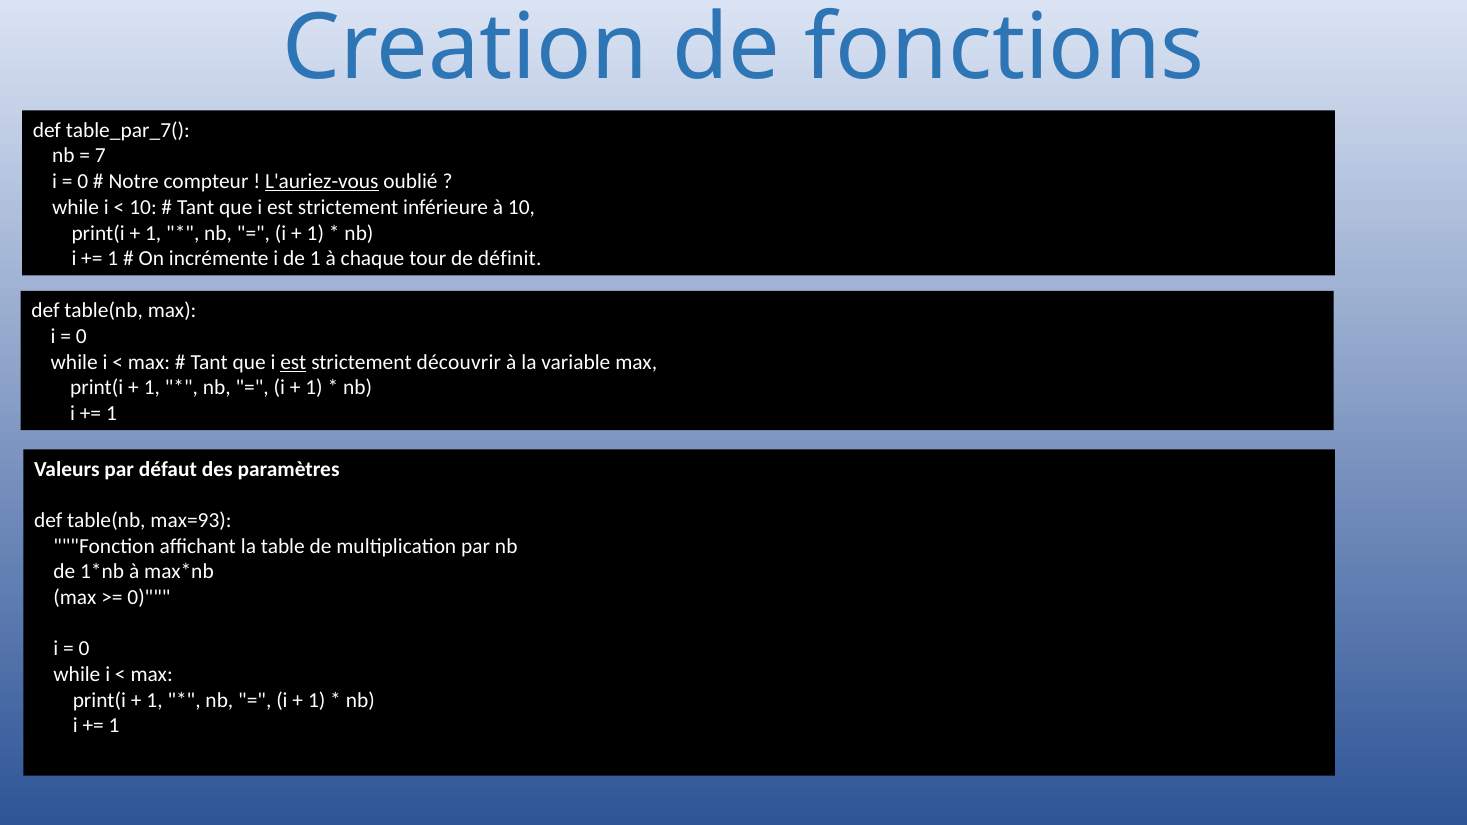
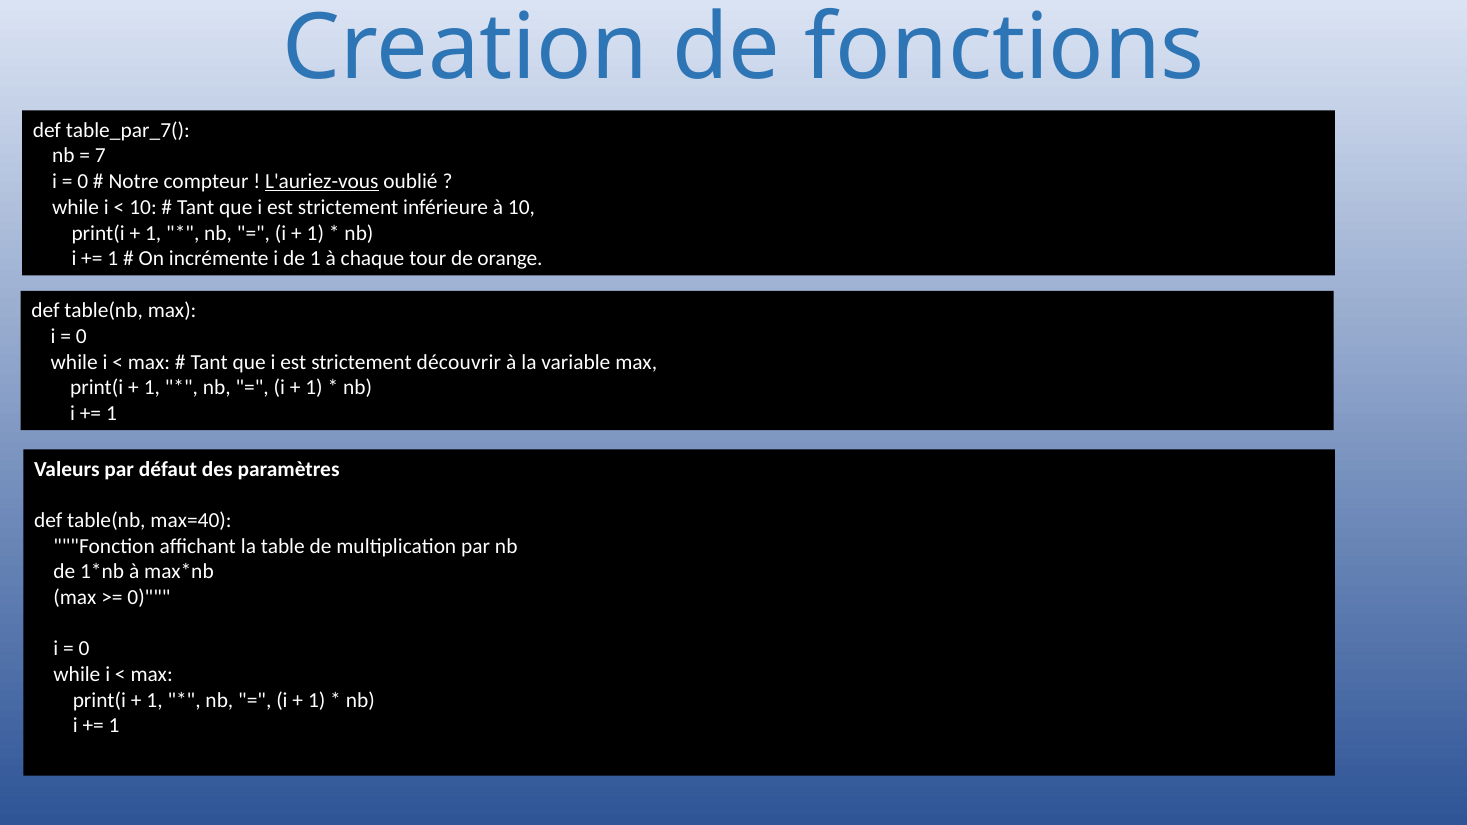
définit: définit -> orange
est at (293, 362) underline: present -> none
max=93: max=93 -> max=40
